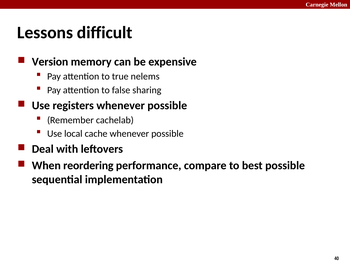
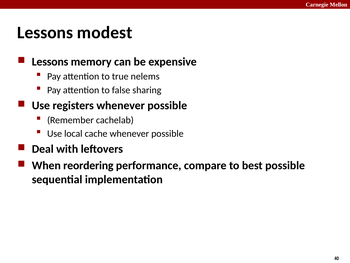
difficult: difficult -> modest
Version at (50, 62): Version -> Lessons
